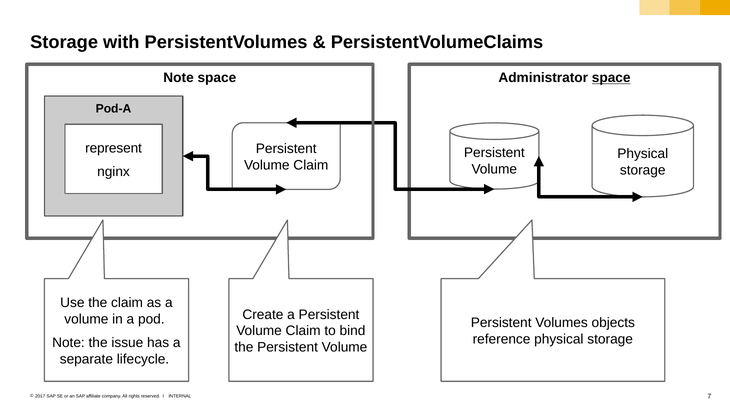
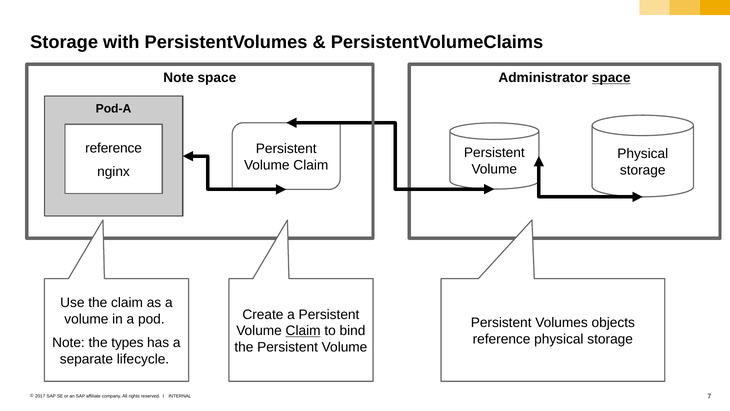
represent at (114, 148): represent -> reference
Claim at (303, 331) underline: none -> present
issue: issue -> types
